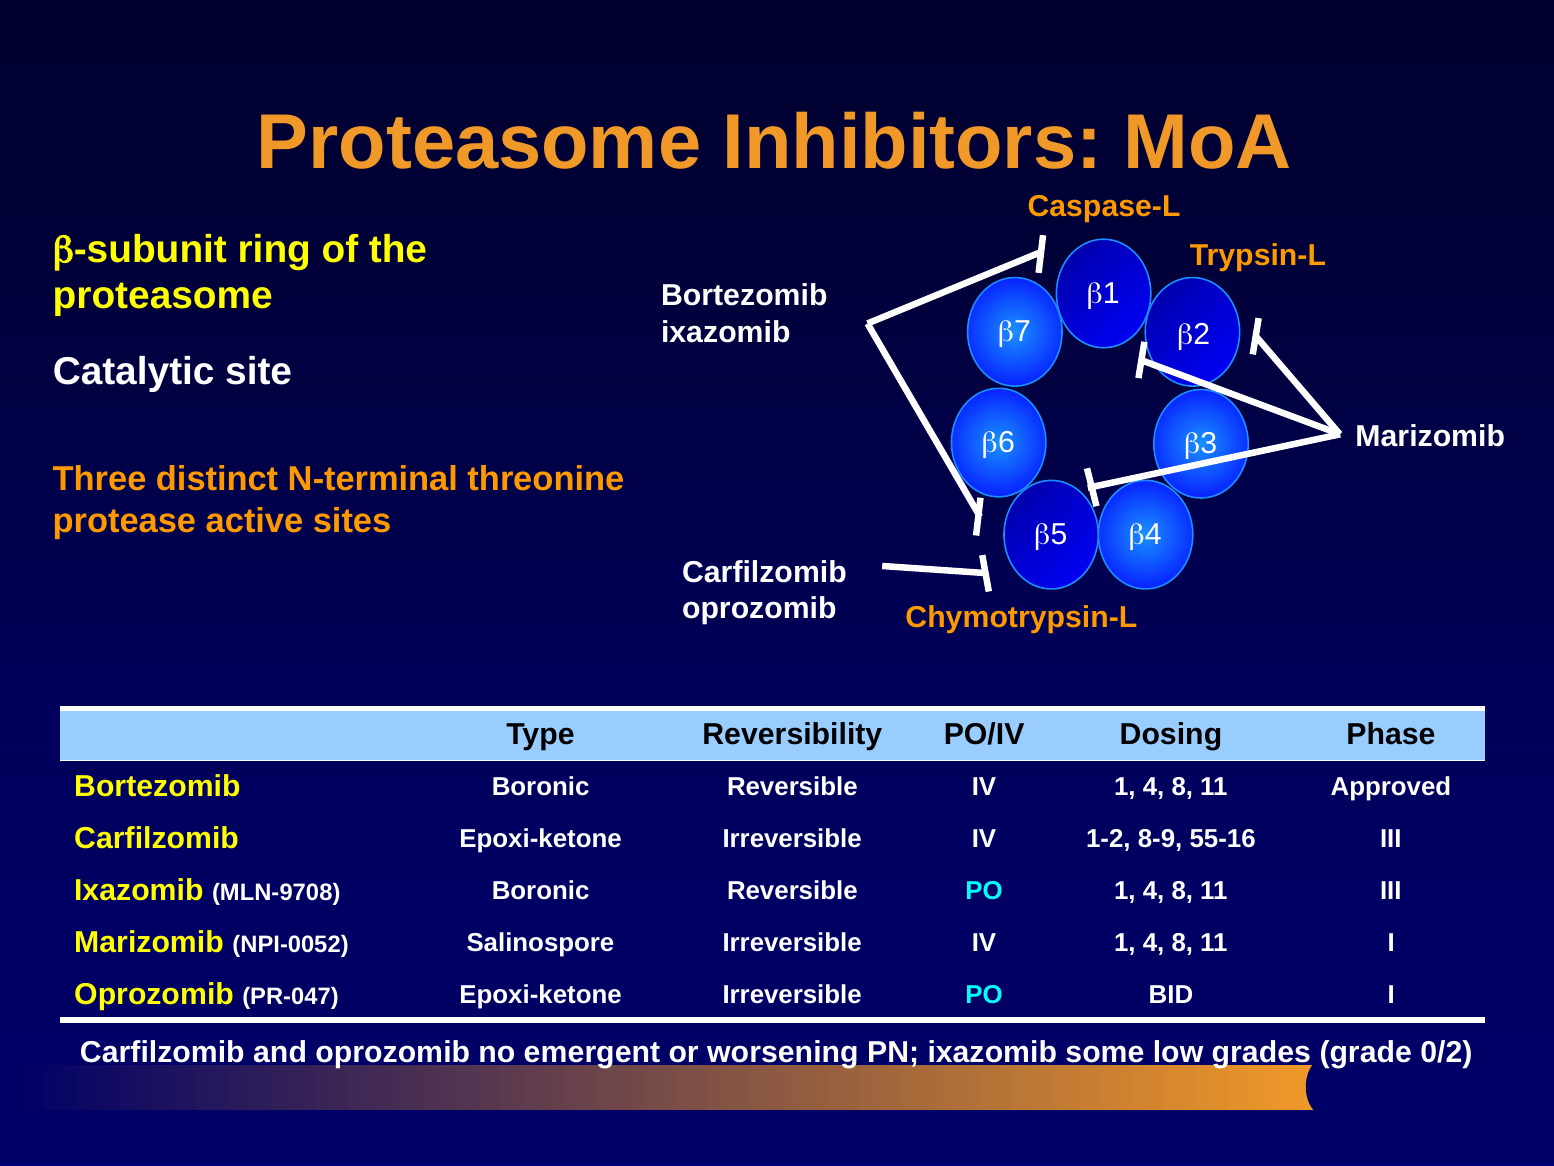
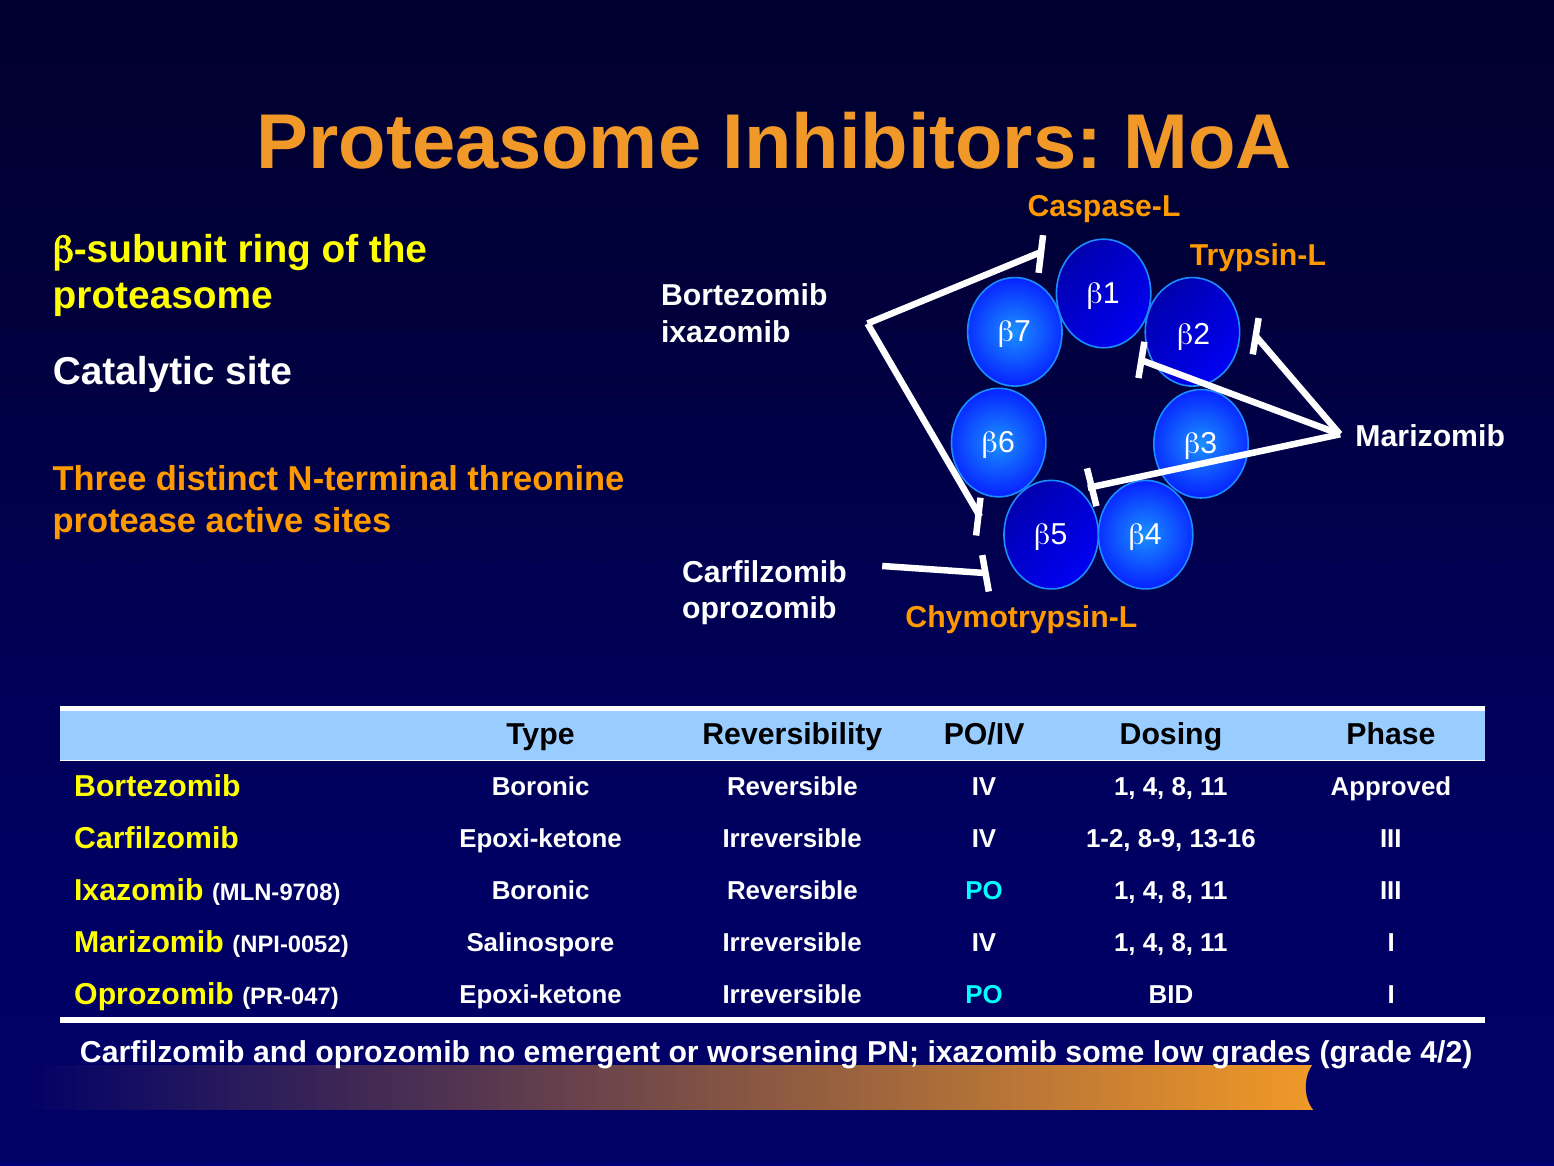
55-16: 55-16 -> 13-16
0/2: 0/2 -> 4/2
